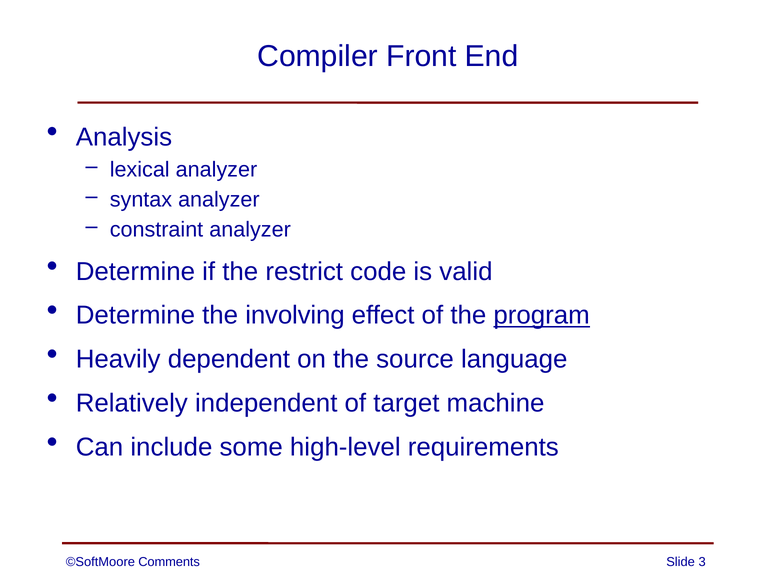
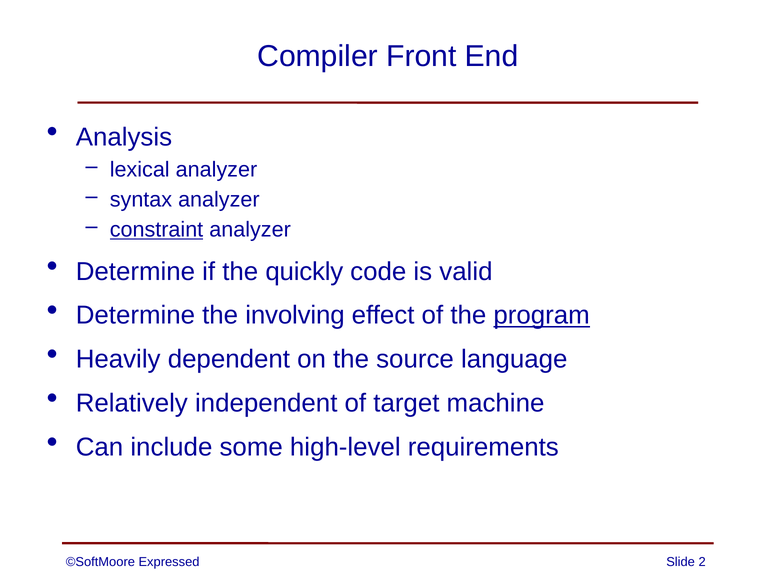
constraint underline: none -> present
restrict: restrict -> quickly
Comments: Comments -> Expressed
3: 3 -> 2
